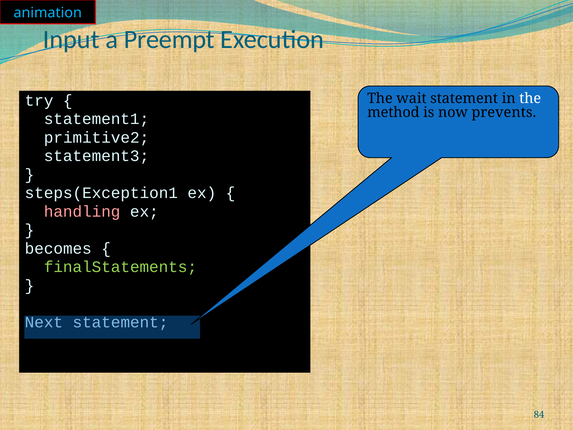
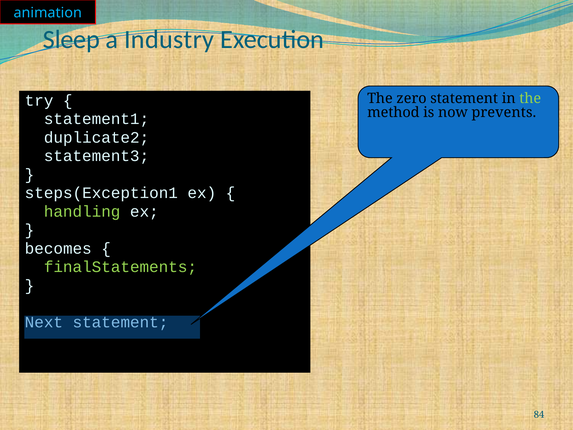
Input: Input -> Sleep
Preempt: Preempt -> Industry
wait: wait -> zero
the at (530, 99) colour: white -> light green
primitive2: primitive2 -> duplicate2
handling colour: pink -> light green
